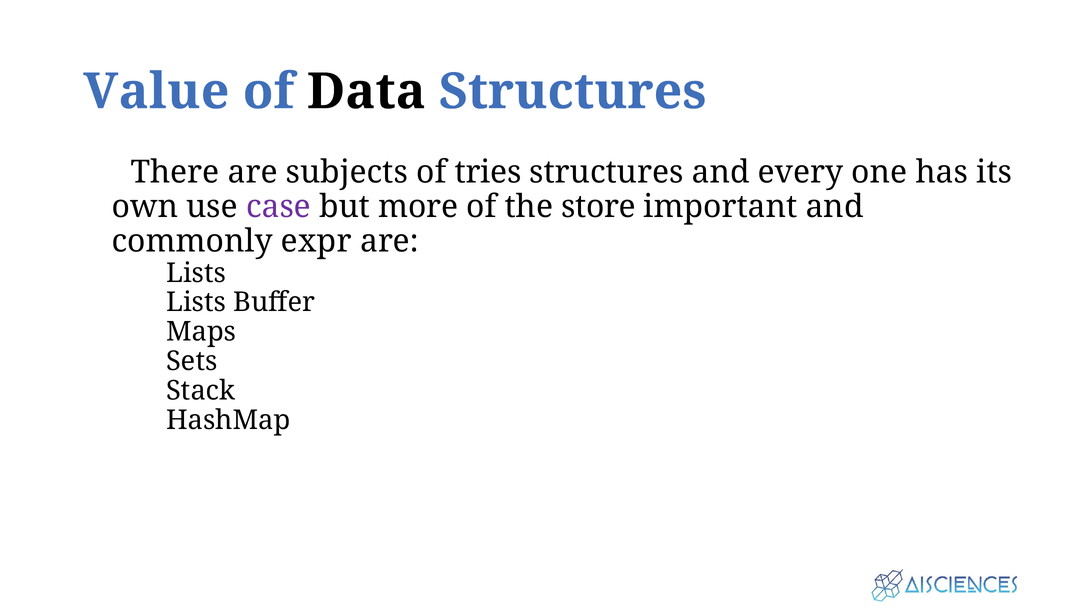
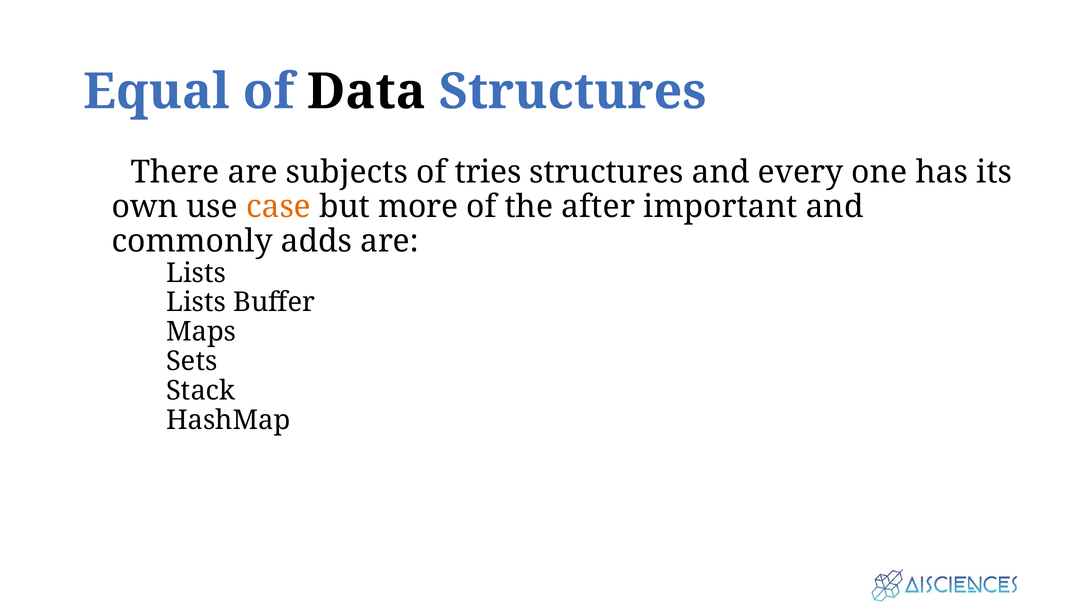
Value: Value -> Equal
case colour: purple -> orange
store: store -> after
expr: expr -> adds
